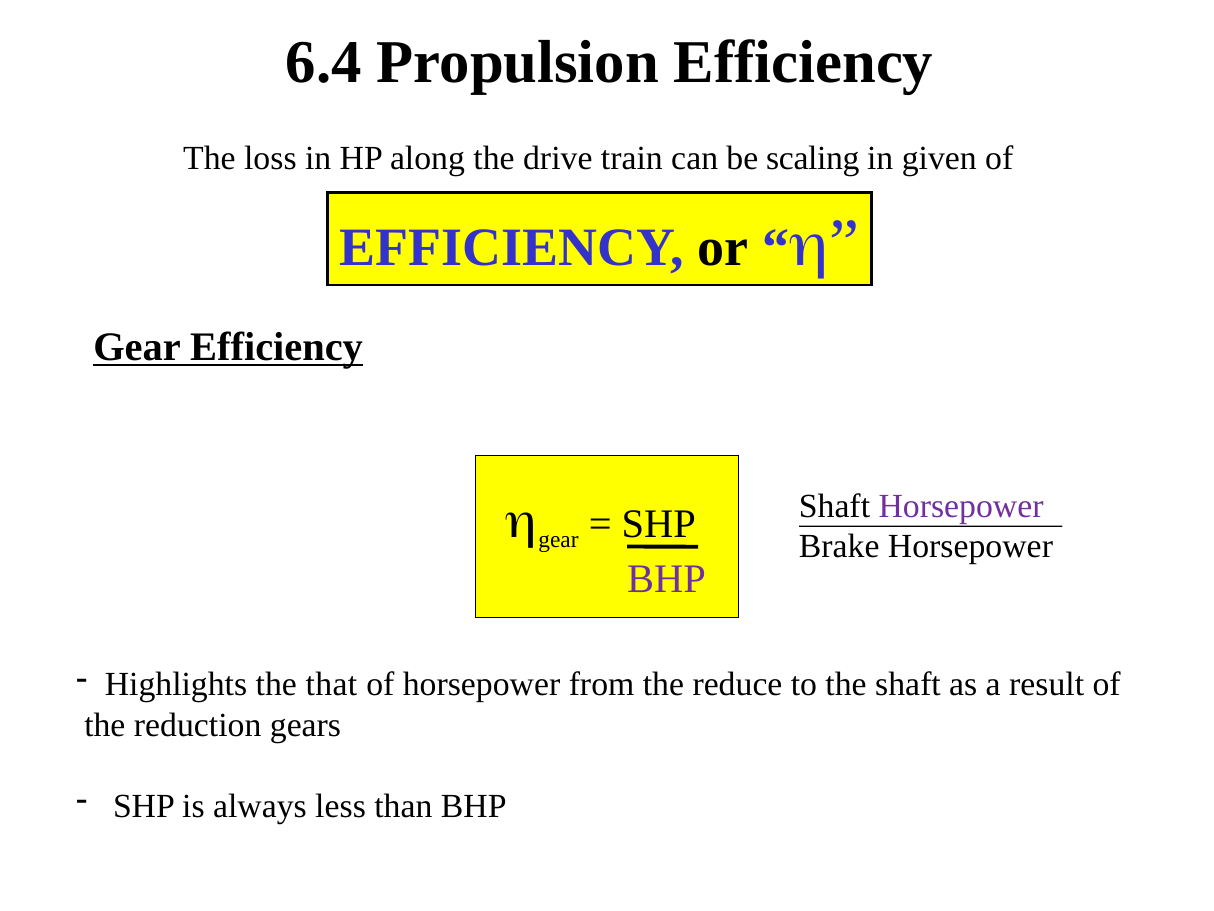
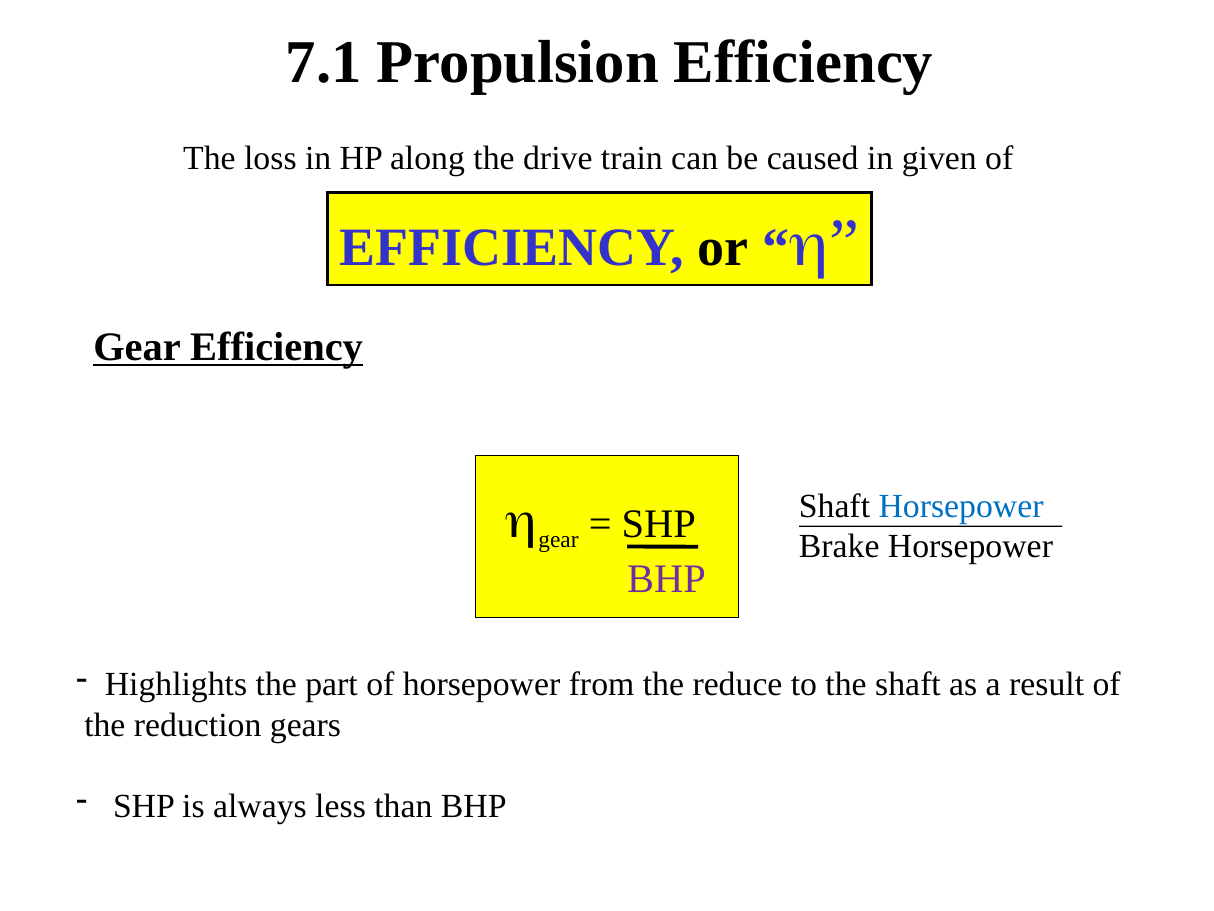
6.4: 6.4 -> 7.1
scaling: scaling -> caused
Horsepower at (961, 506) colour: purple -> blue
that: that -> part
